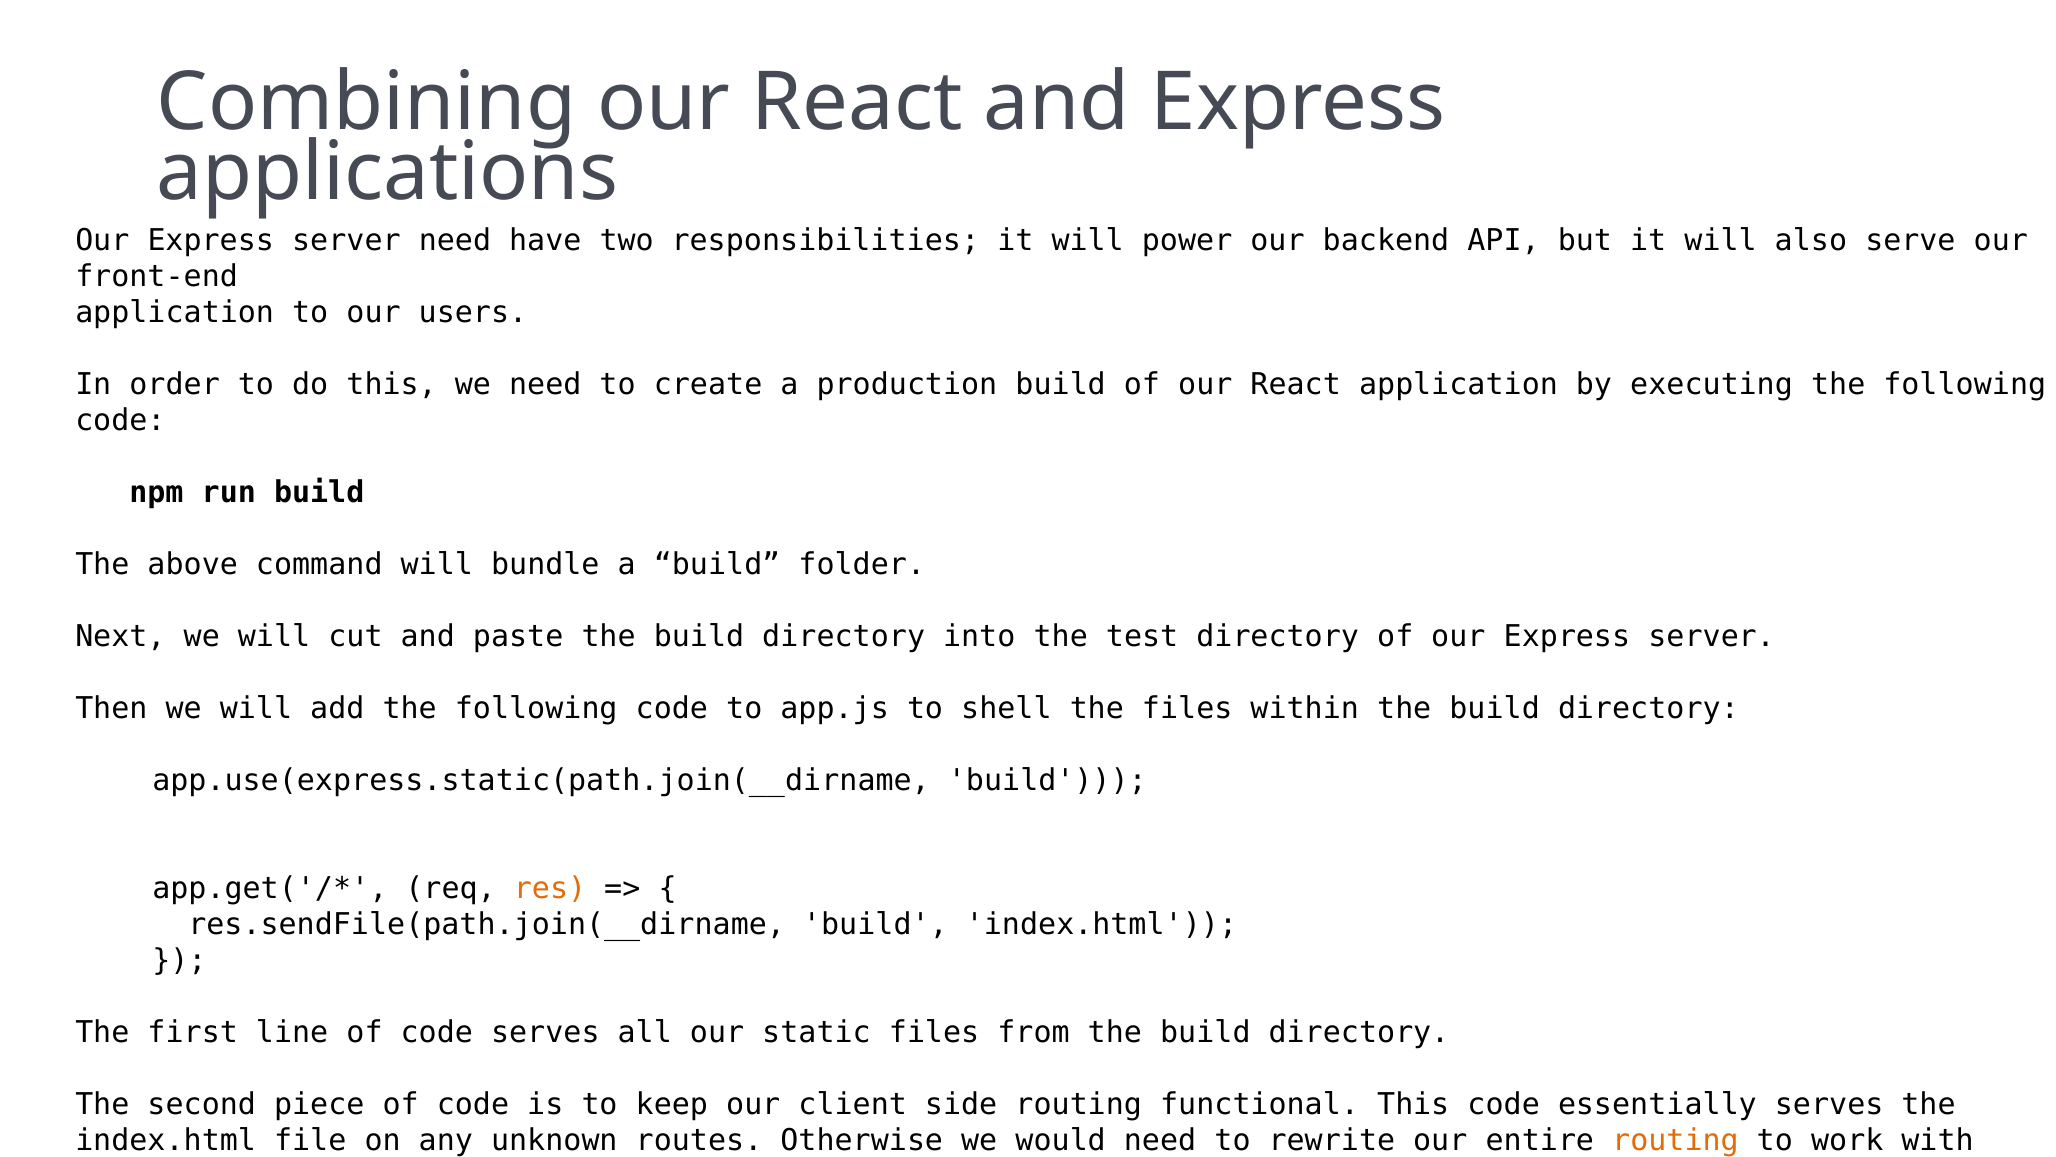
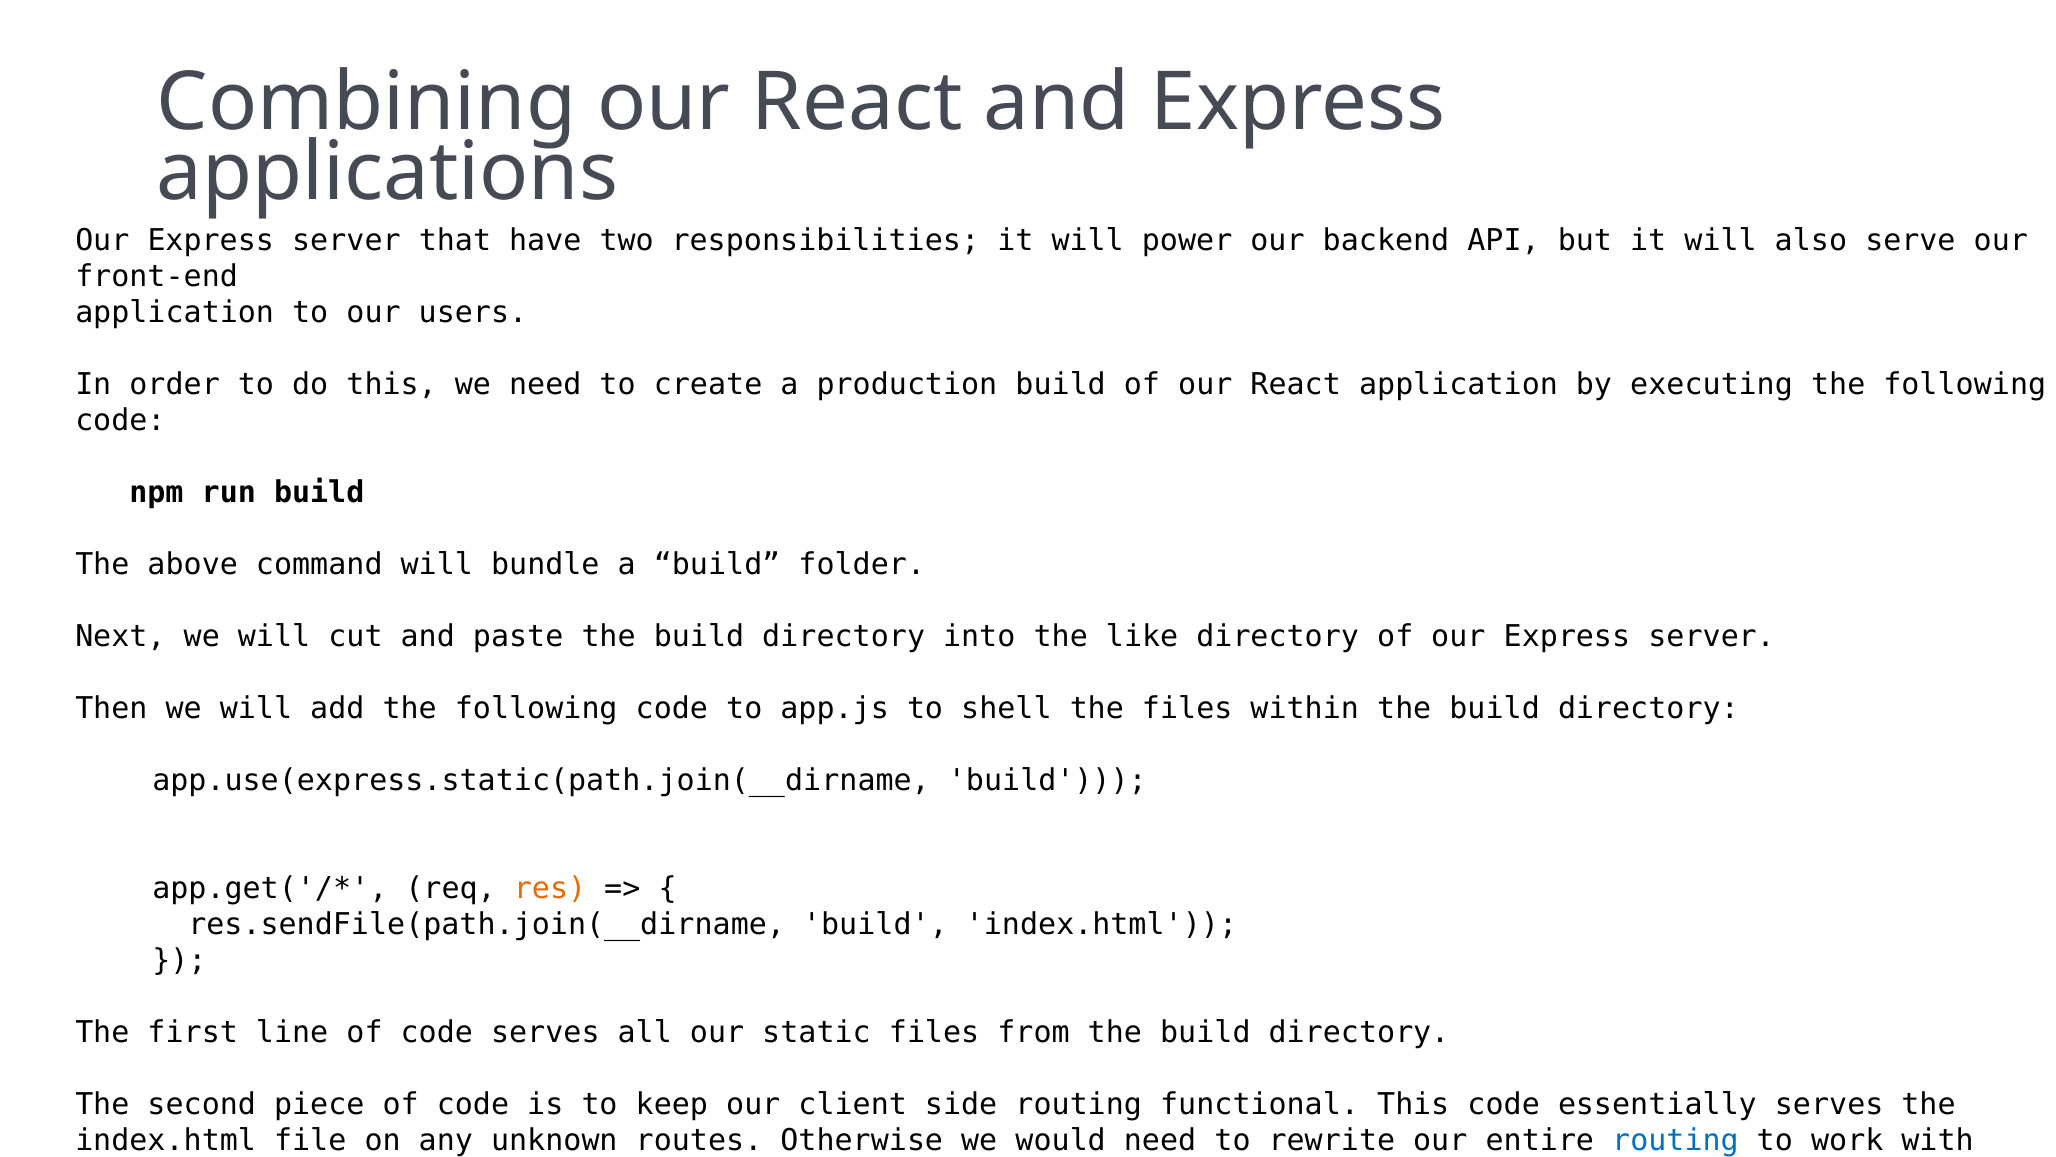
server need: need -> that
test: test -> like
routing at (1675, 1140) colour: orange -> blue
